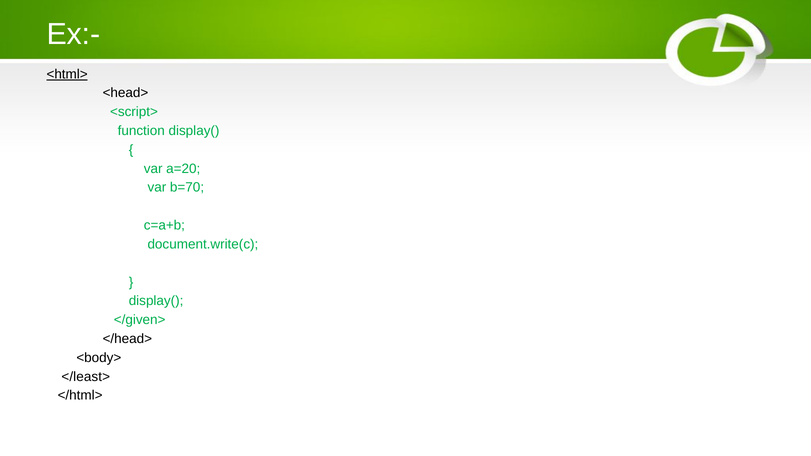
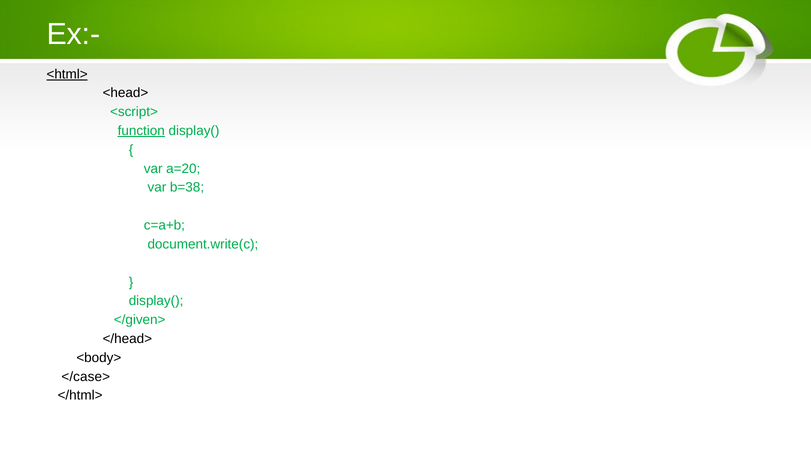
function underline: none -> present
b=70: b=70 -> b=38
</least>: </least> -> </case>
